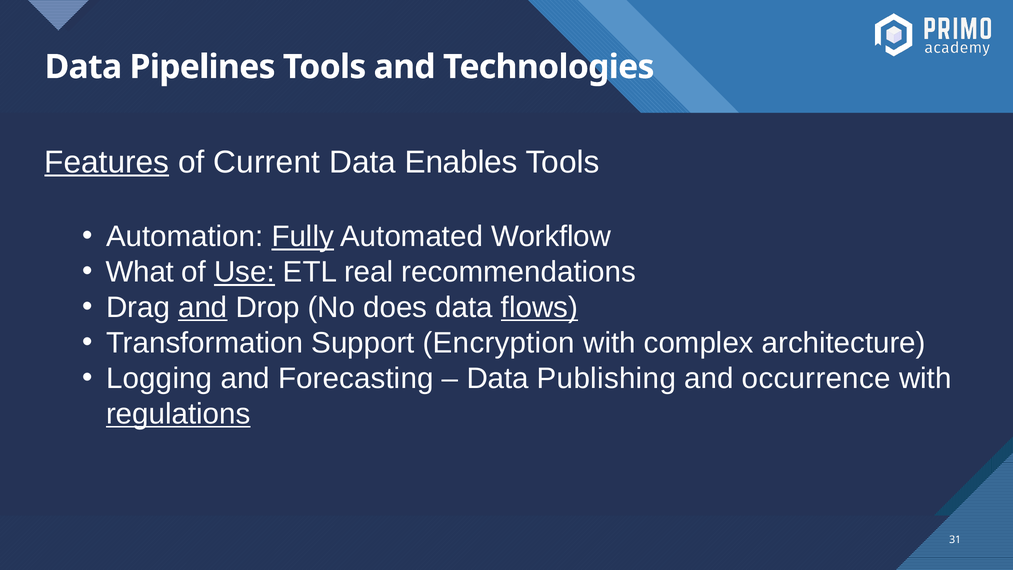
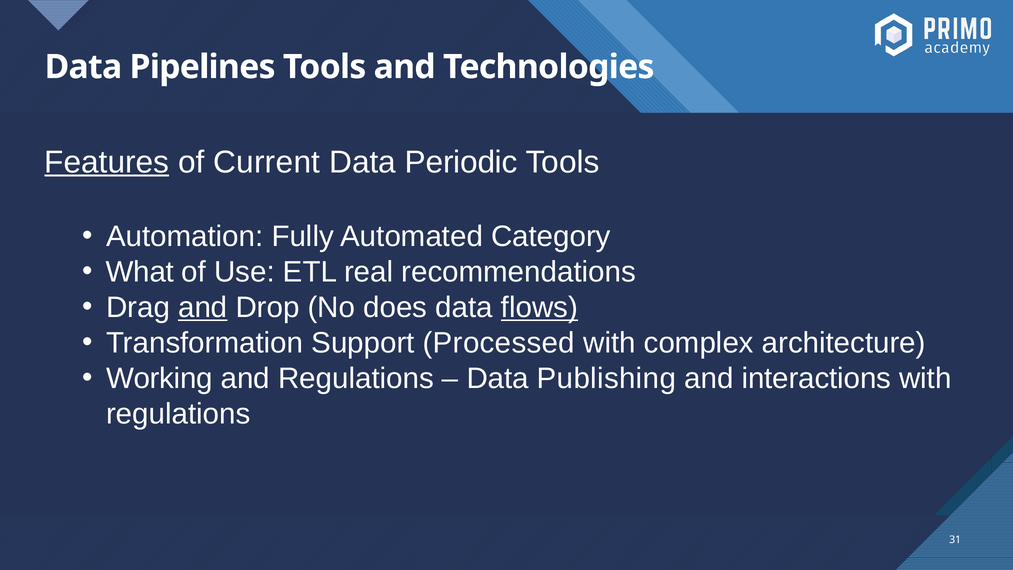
Enables: Enables -> Periodic
Fully underline: present -> none
Workflow: Workflow -> Category
Use underline: present -> none
Encryption: Encryption -> Processed
Logging: Logging -> Working
and Forecasting: Forecasting -> Regulations
occurrence: occurrence -> interactions
regulations at (178, 414) underline: present -> none
